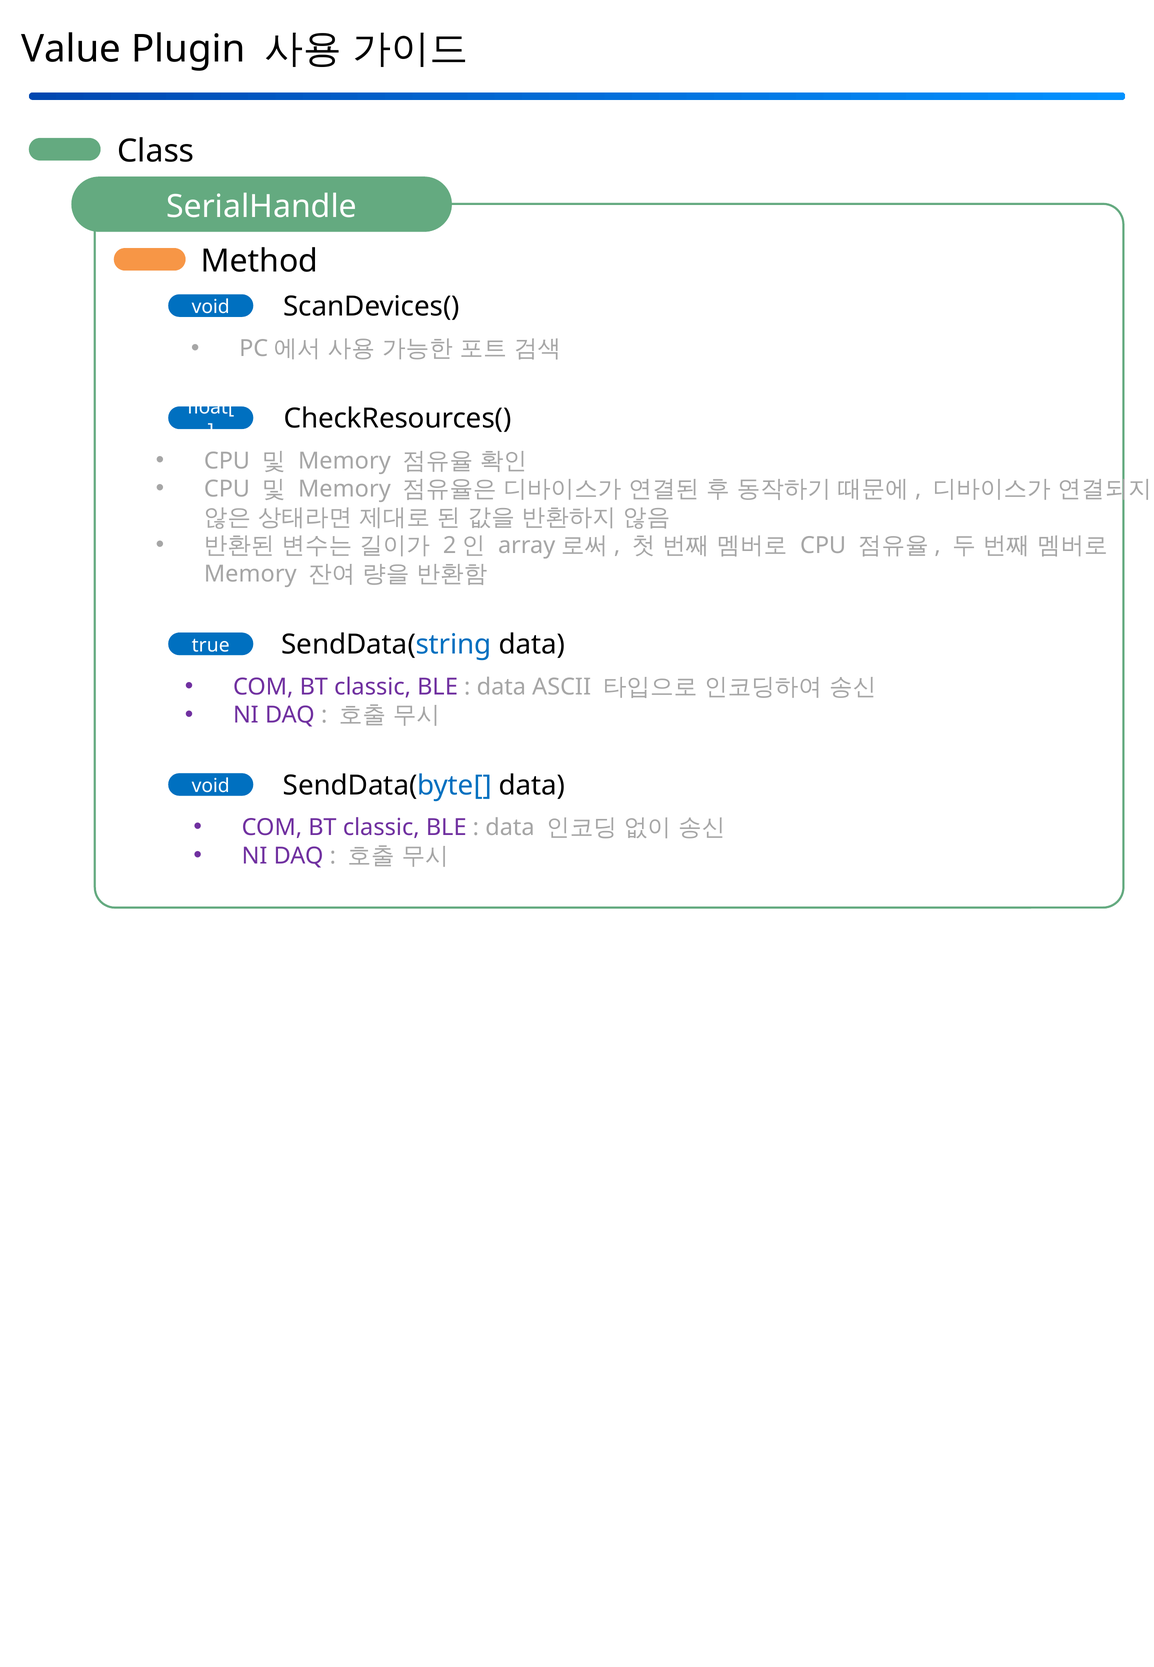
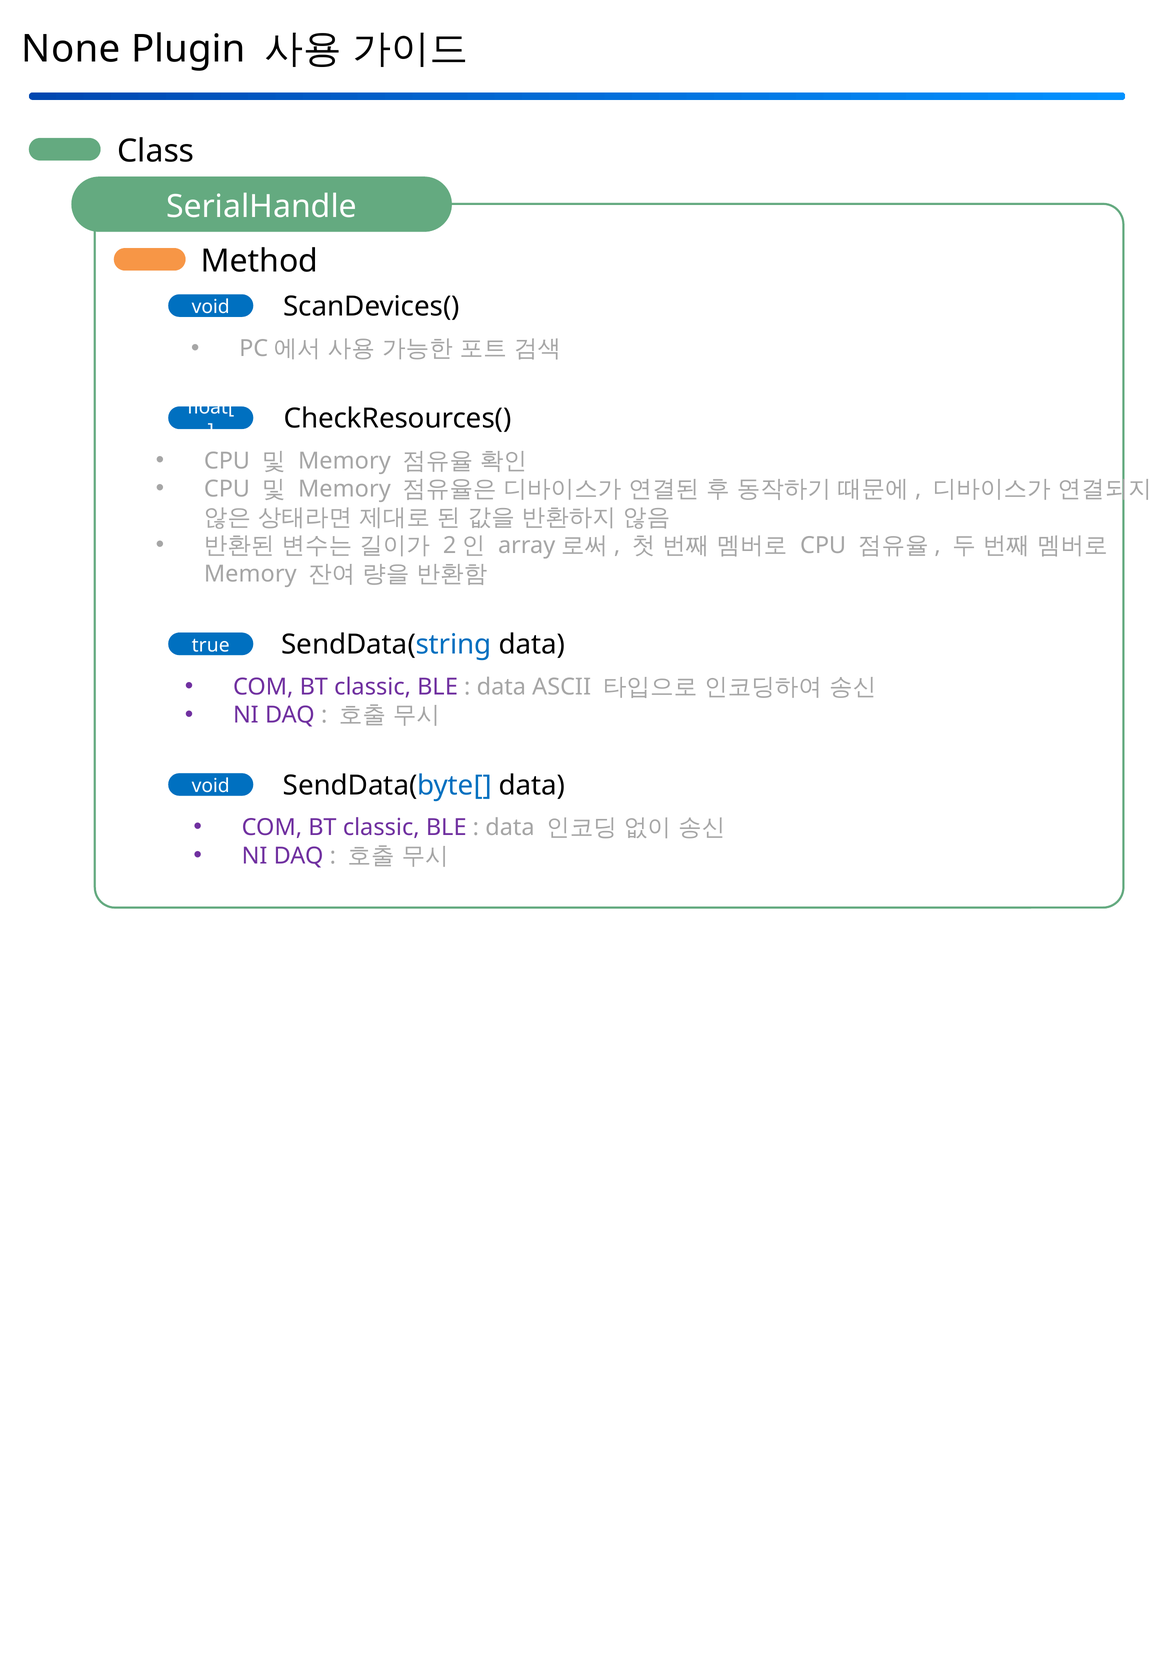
Value: Value -> None
